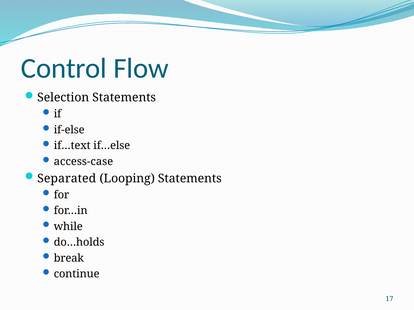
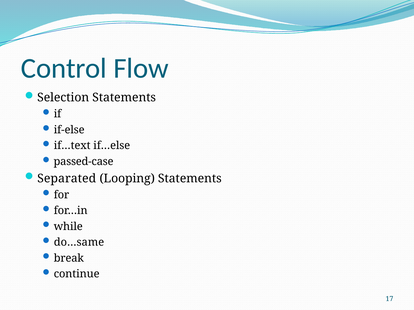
access-case: access-case -> passed-case
do…holds: do…holds -> do…same
